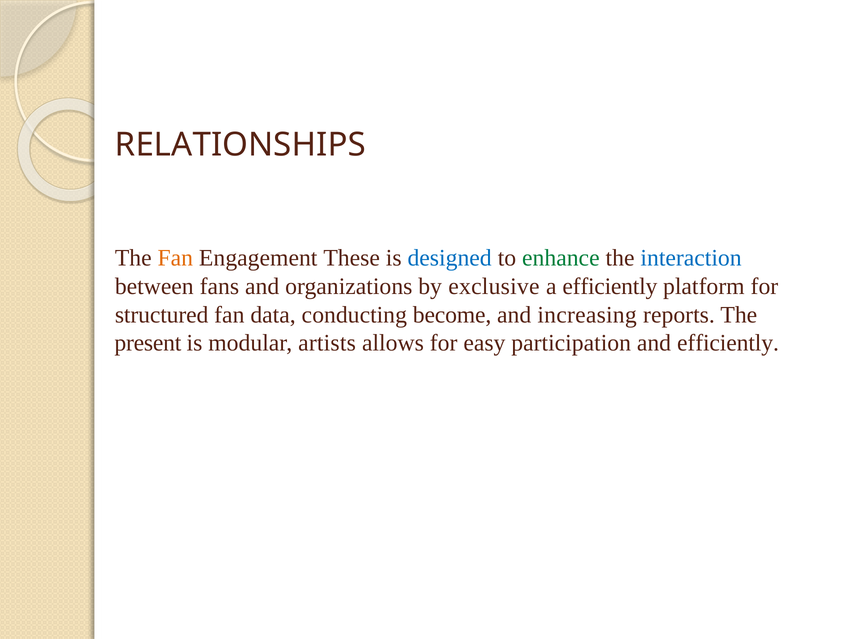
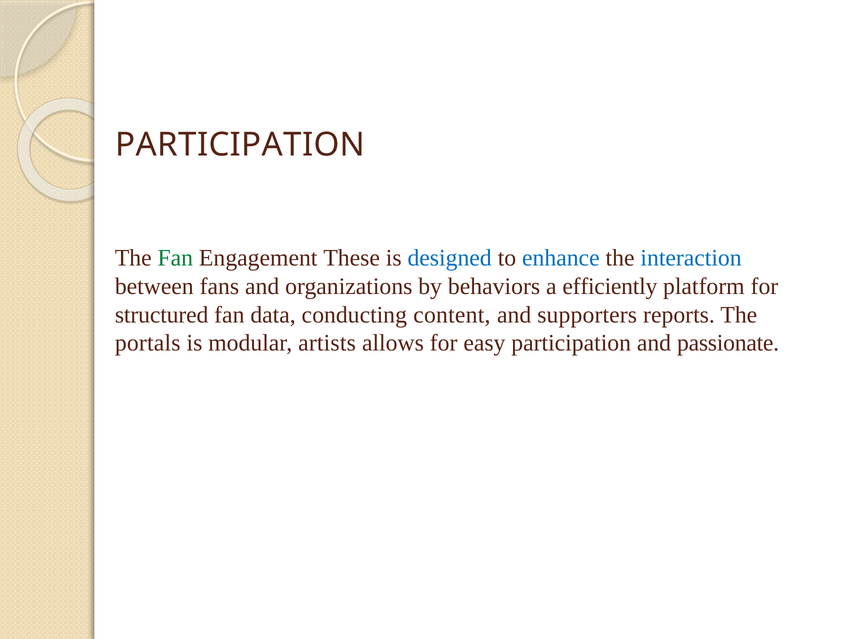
RELATIONSHIPS at (240, 145): RELATIONSHIPS -> PARTICIPATION
Fan at (175, 258) colour: orange -> green
enhance colour: green -> blue
exclusive: exclusive -> behaviors
become: become -> content
increasing: increasing -> supporters
present: present -> portals
and efficiently: efficiently -> passionate
